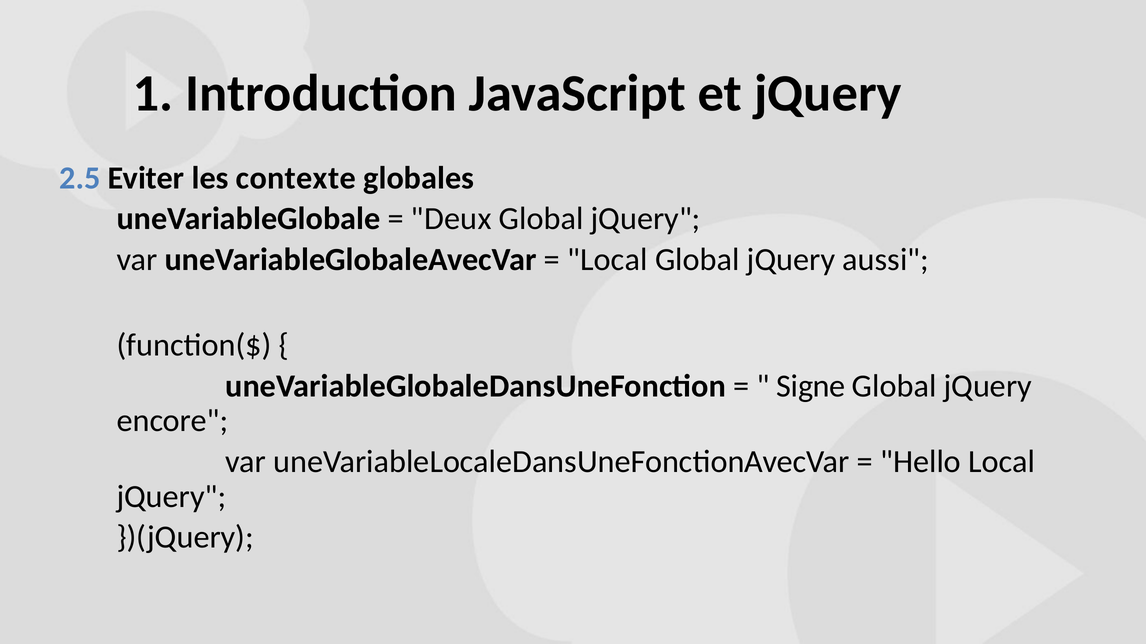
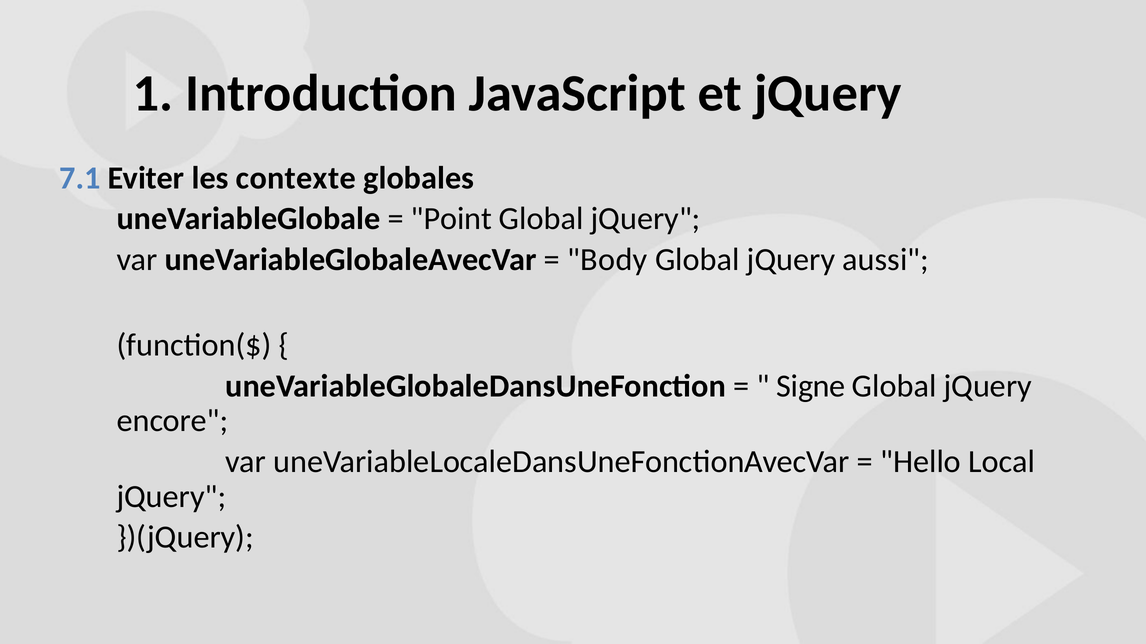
2.5: 2.5 -> 7.1
Deux: Deux -> Point
Local at (607, 260): Local -> Body
